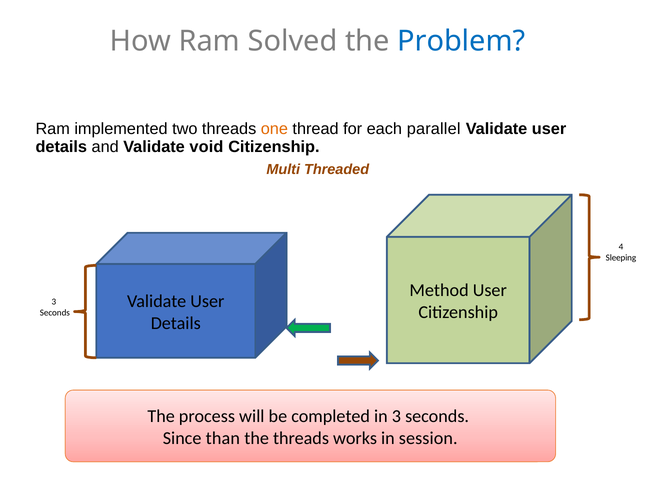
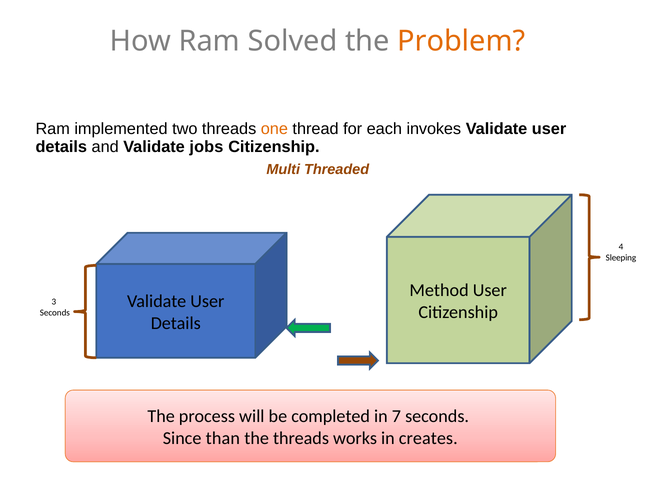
Problem colour: blue -> orange
parallel: parallel -> invokes
void: void -> jobs
in 3: 3 -> 7
session: session -> creates
